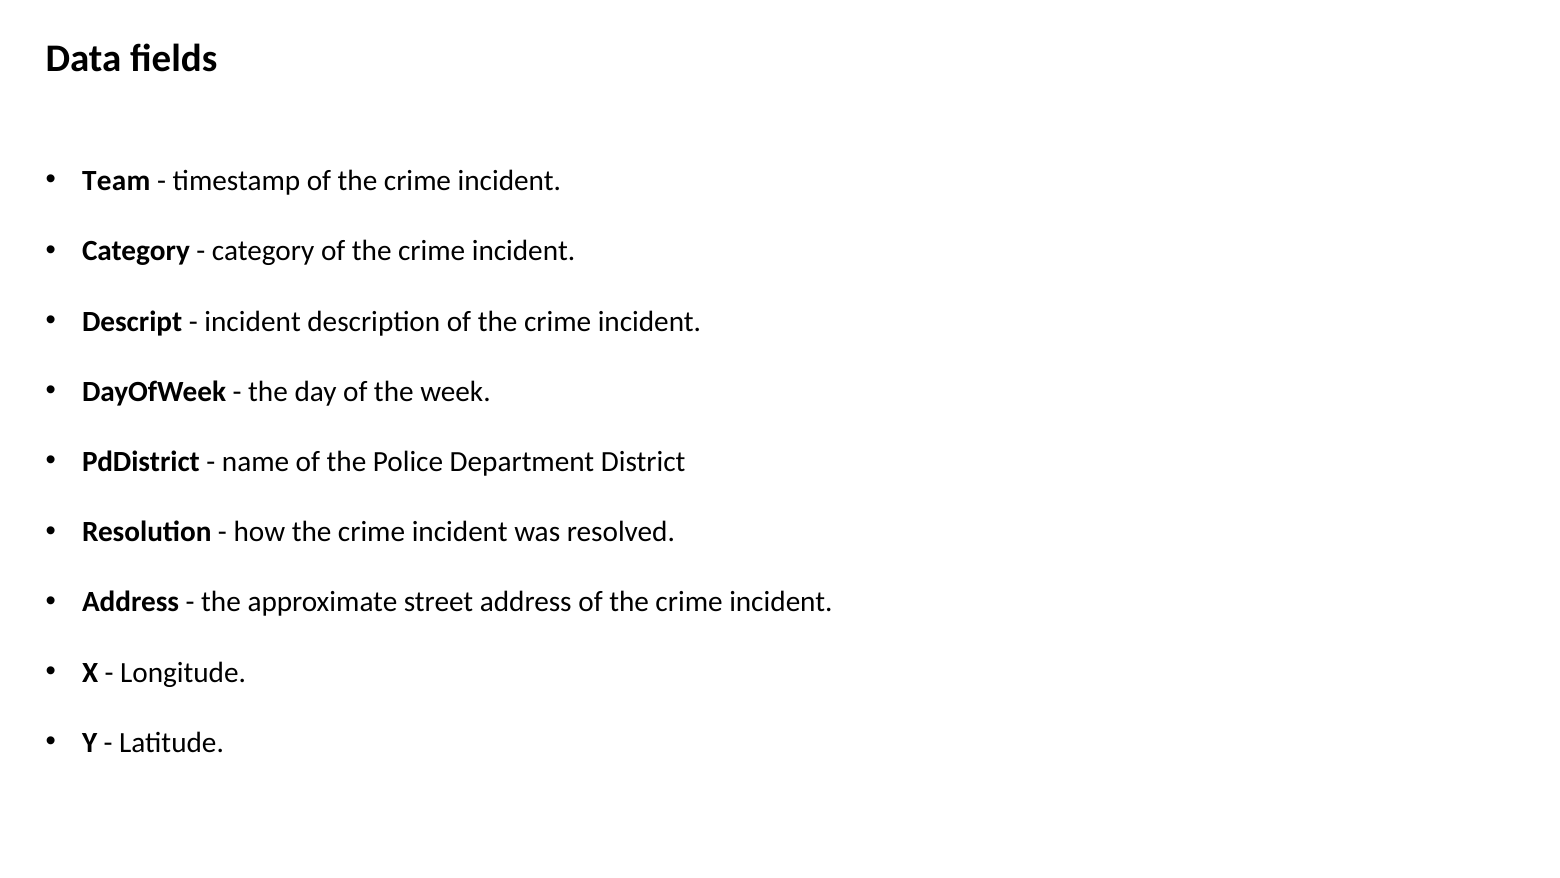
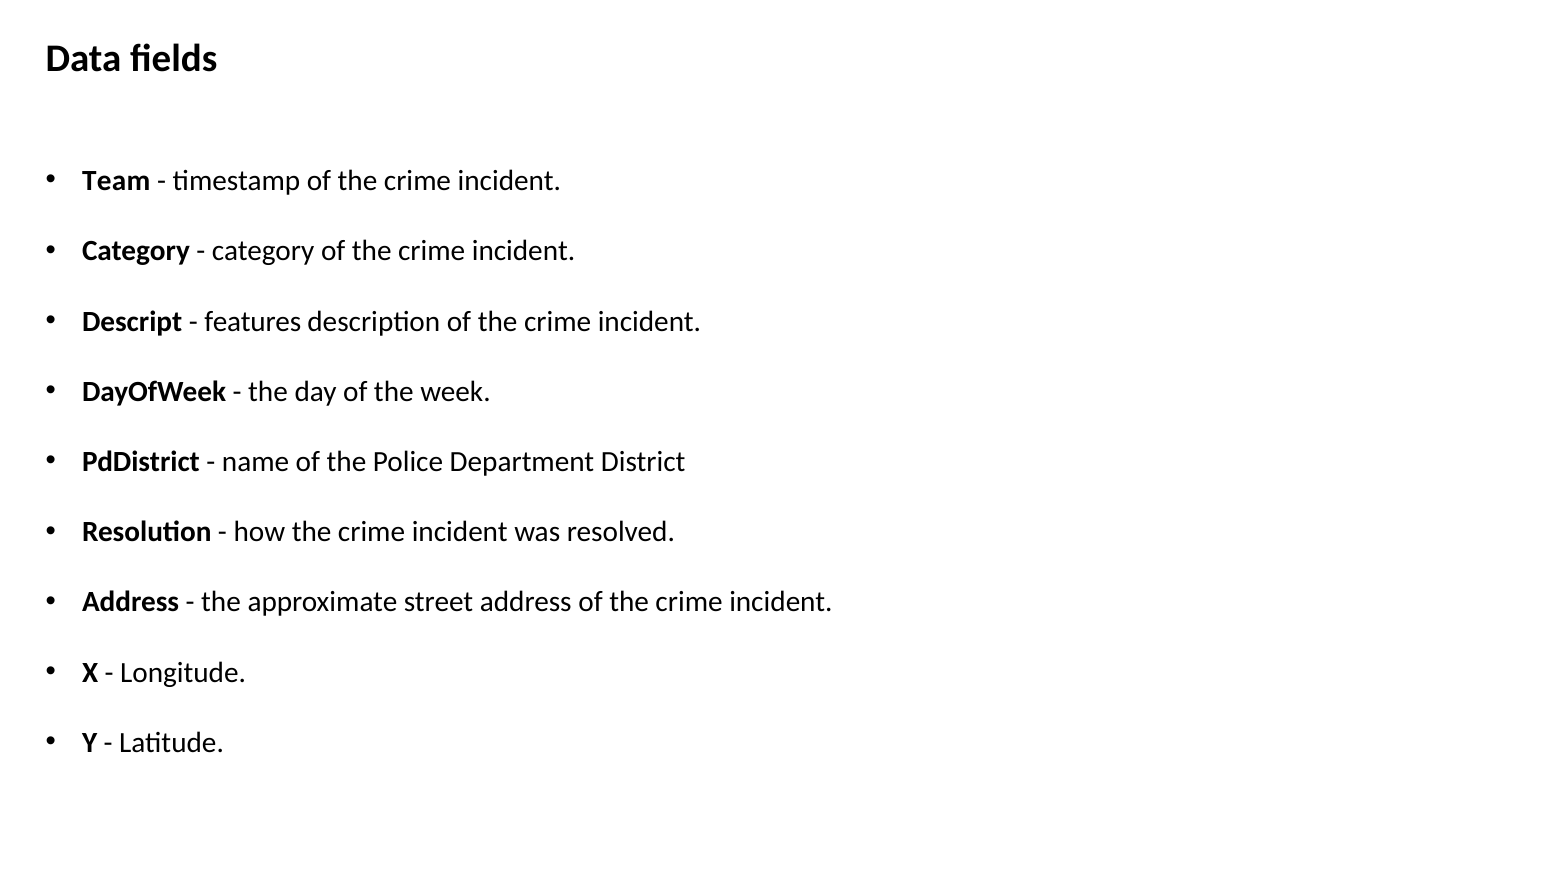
incident at (253, 321): incident -> features
